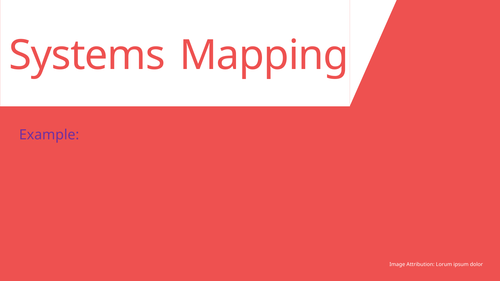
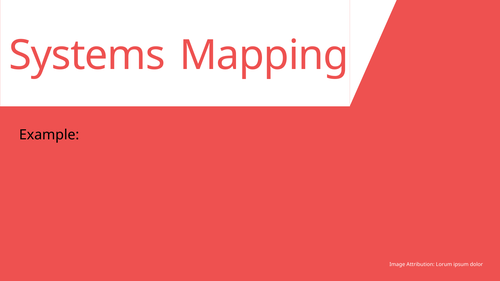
Example colour: purple -> black
